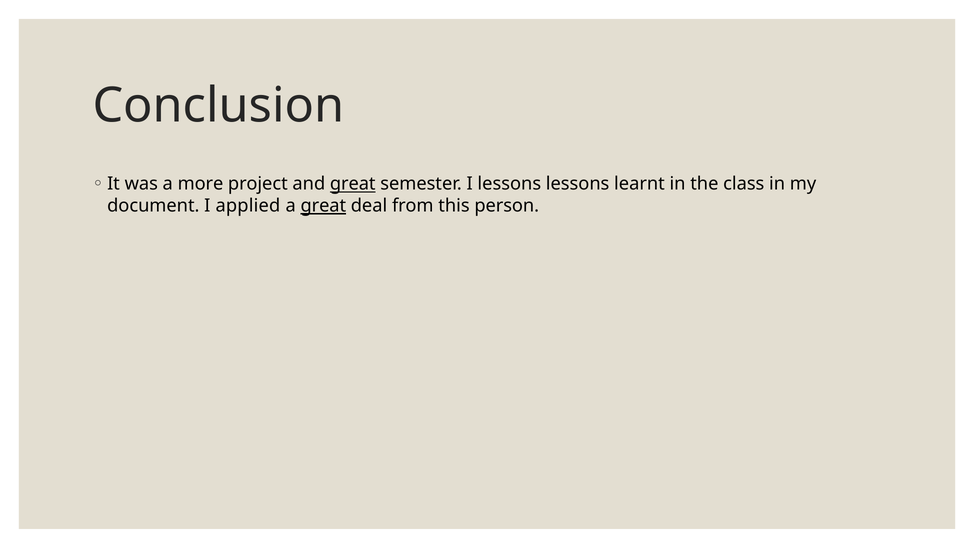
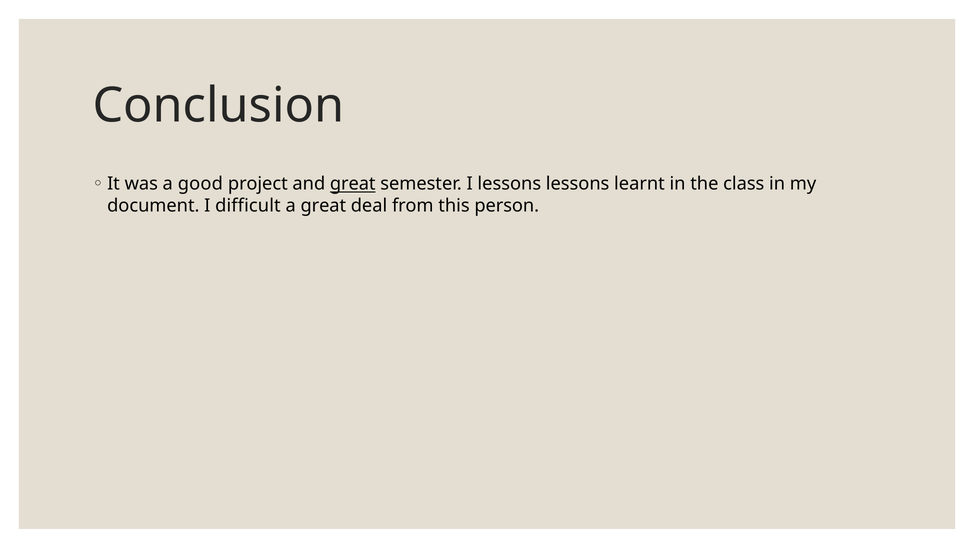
more: more -> good
applied: applied -> difficult
great at (323, 206) underline: present -> none
